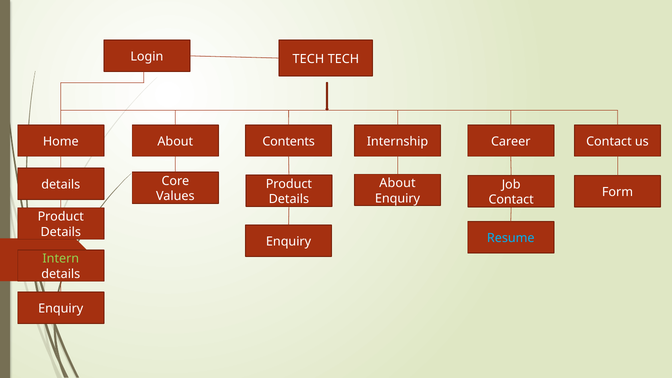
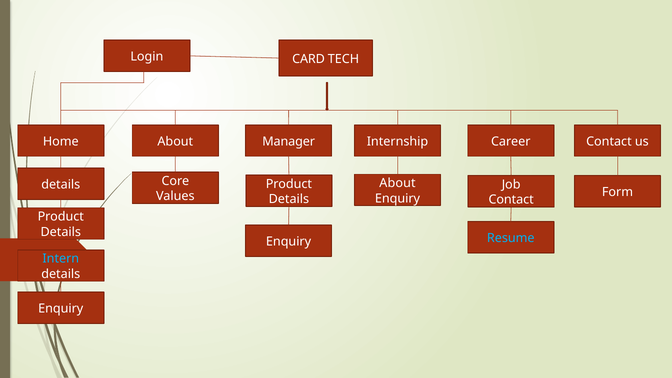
TECH at (308, 59): TECH -> CARD
Contents: Contents -> Manager
Intern colour: light green -> light blue
